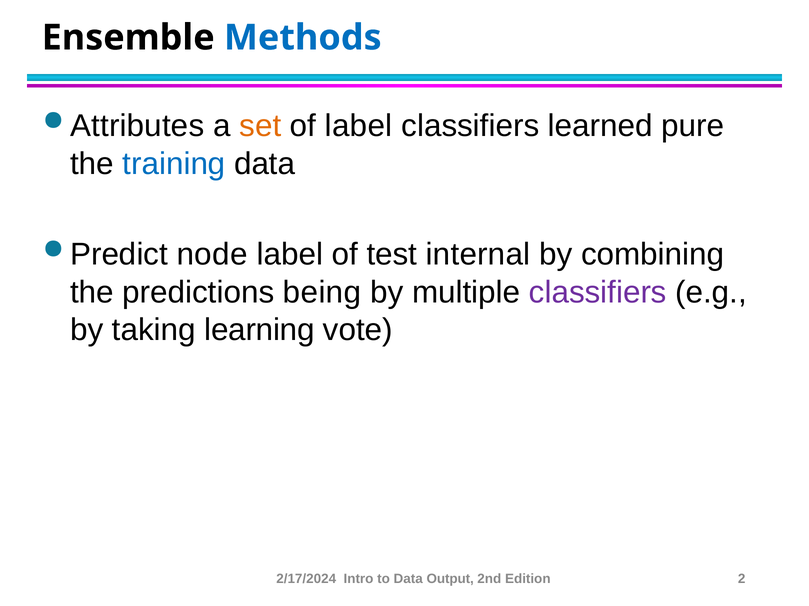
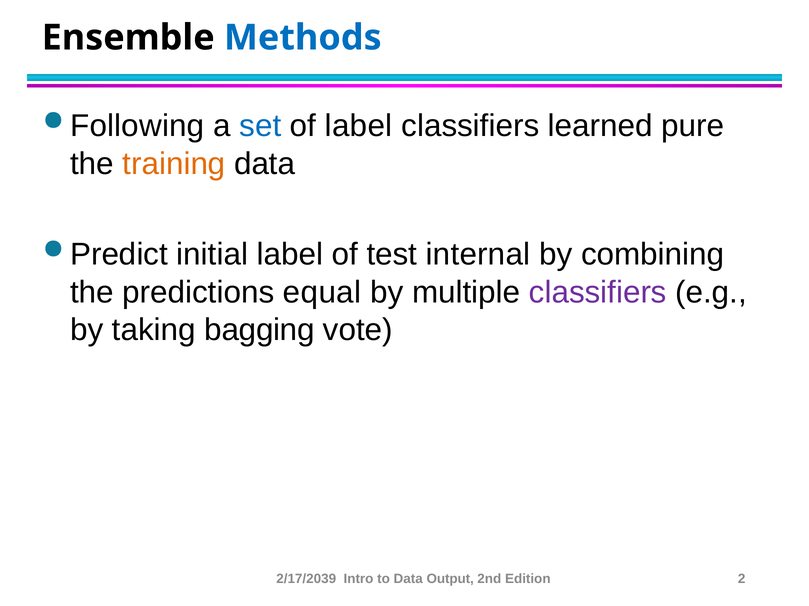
Attributes: Attributes -> Following
set colour: orange -> blue
training colour: blue -> orange
node: node -> initial
being: being -> equal
learning: learning -> bagging
2/17/2024: 2/17/2024 -> 2/17/2039
